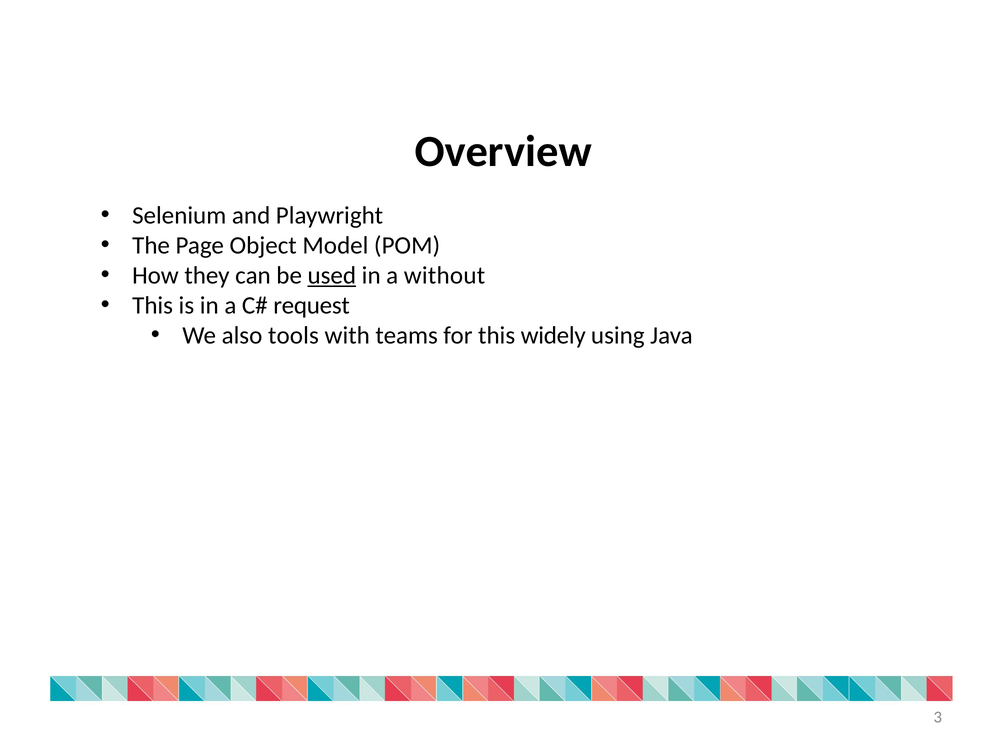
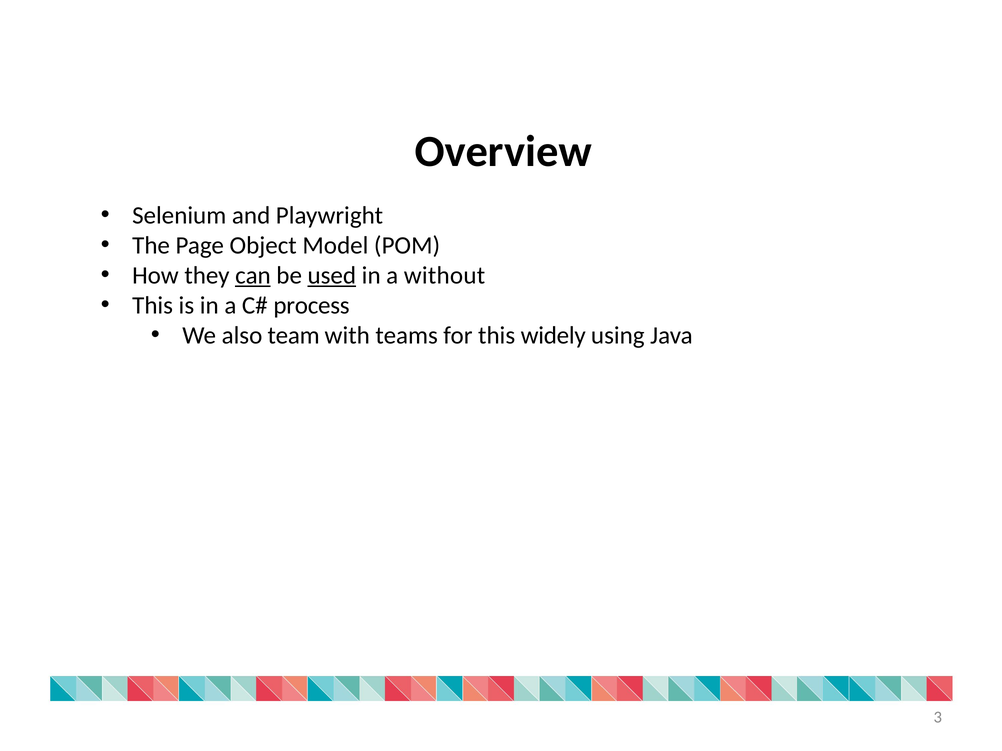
can underline: none -> present
request: request -> process
tools: tools -> team
